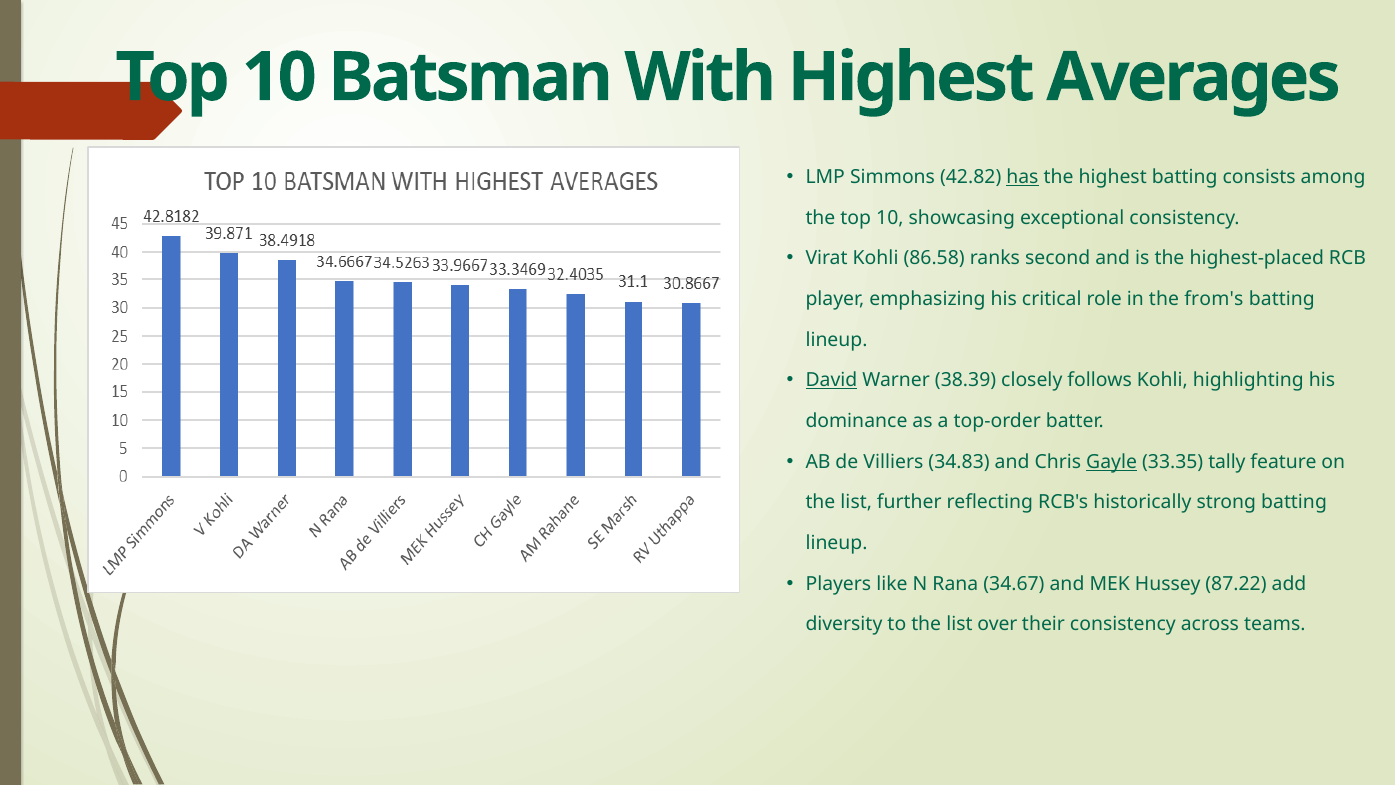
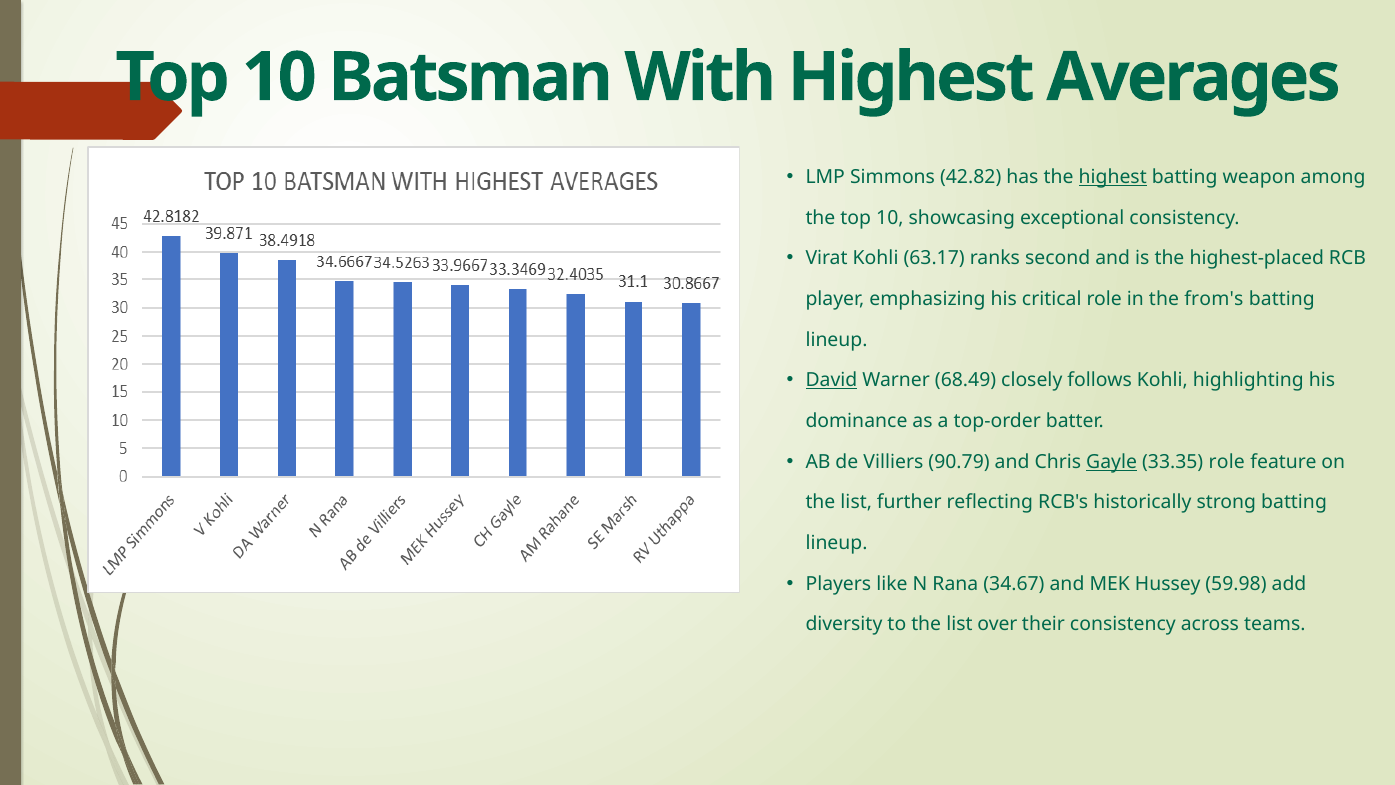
has underline: present -> none
highest at (1113, 177) underline: none -> present
consists: consists -> weapon
86.58: 86.58 -> 63.17
38.39: 38.39 -> 68.49
34.83: 34.83 -> 90.79
33.35 tally: tally -> role
87.22: 87.22 -> 59.98
